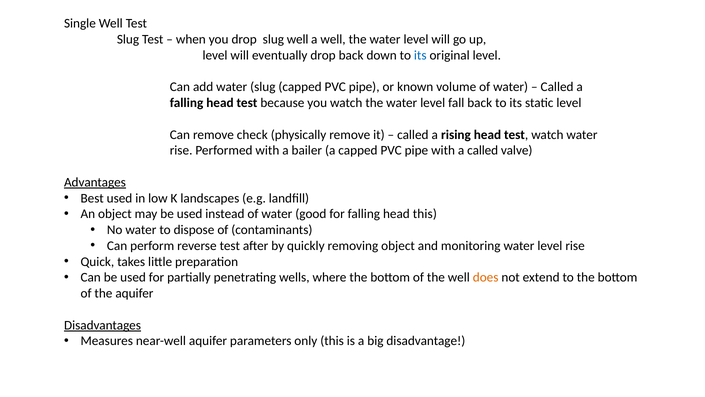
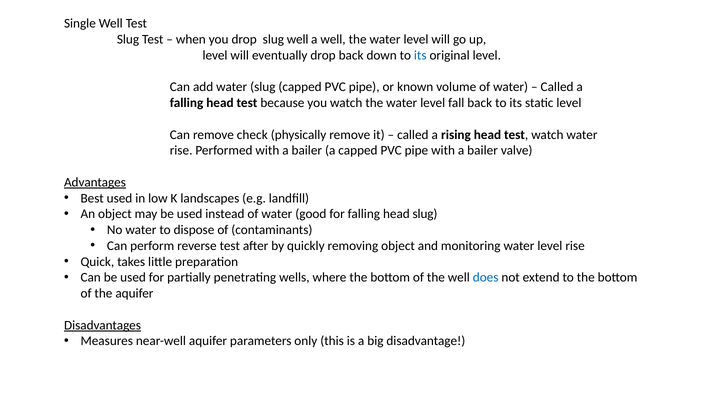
pipe with a called: called -> bailer
head this: this -> slug
does colour: orange -> blue
